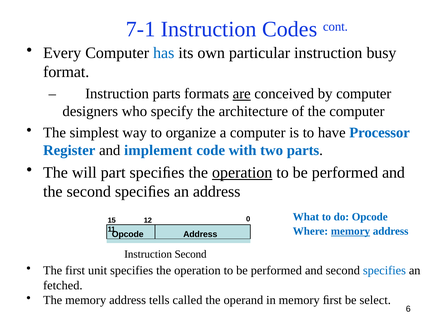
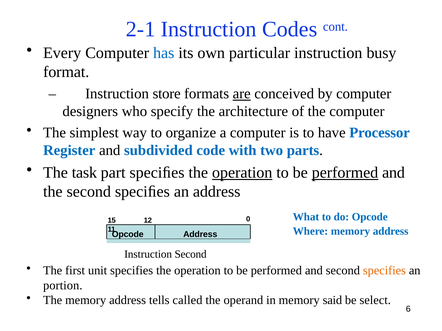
7-1: 7-1 -> 2-1
Instruction parts: parts -> store
implement: implement -> subdivided
will: will -> task
performed at (345, 173) underline: none -> present
memory at (350, 232) underline: present -> none
specifies at (384, 271) colour: blue -> orange
fetched: fetched -> portion
memory ﬁrst: ﬁrst -> said
